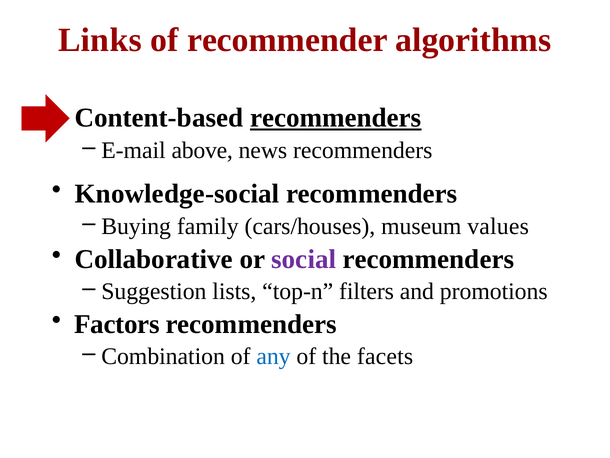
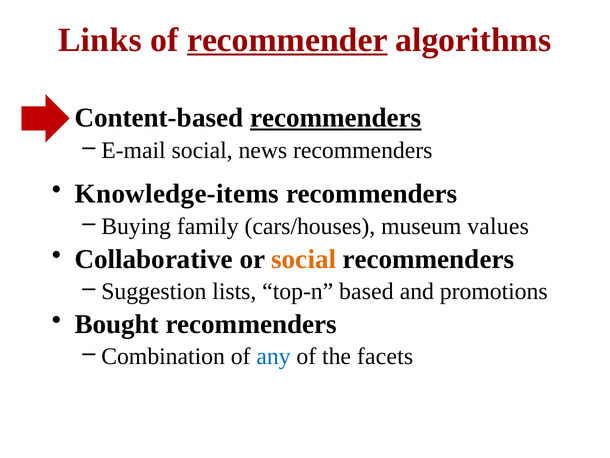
recommender underline: none -> present
E-mail above: above -> social
Knowledge-social: Knowledge-social -> Knowledge-items
social at (304, 259) colour: purple -> orange
filters: filters -> based
Factors: Factors -> Bought
